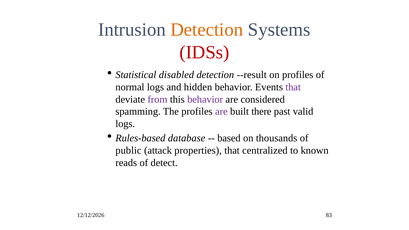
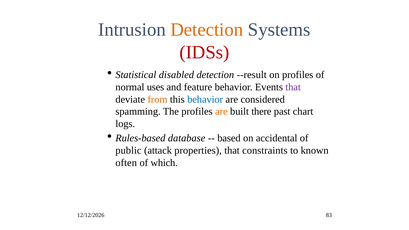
normal logs: logs -> uses
hidden: hidden -> feature
from colour: purple -> orange
behavior at (205, 99) colour: purple -> blue
are at (221, 112) colour: purple -> orange
valid: valid -> chart
thousands: thousands -> accidental
centralized: centralized -> constraints
reads: reads -> often
detect: detect -> which
